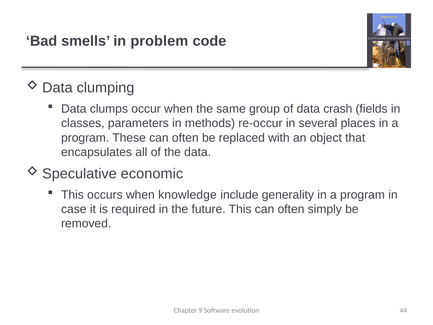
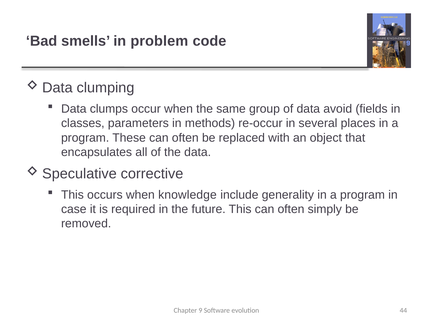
crash: crash -> avoid
economic: economic -> corrective
